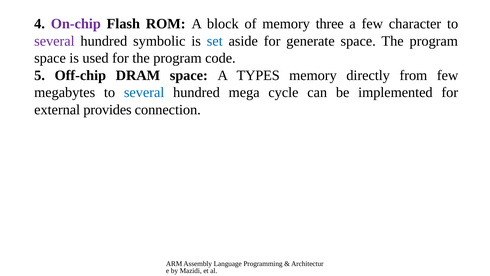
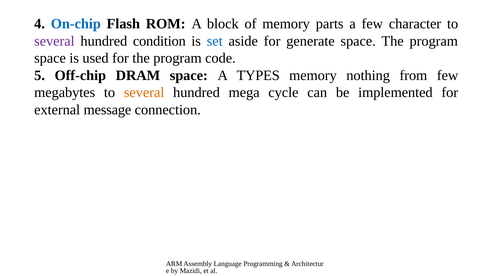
On-chip colour: purple -> blue
three: three -> parts
symbolic: symbolic -> condition
directly: directly -> nothing
several at (144, 92) colour: blue -> orange
provides: provides -> message
